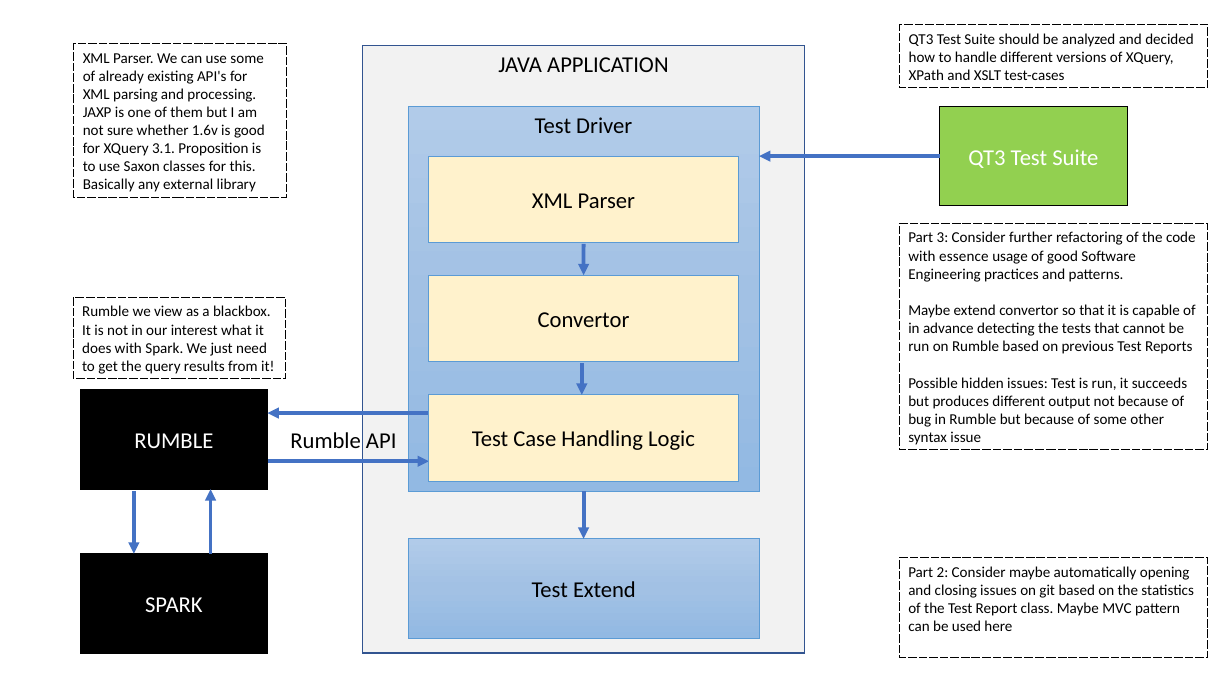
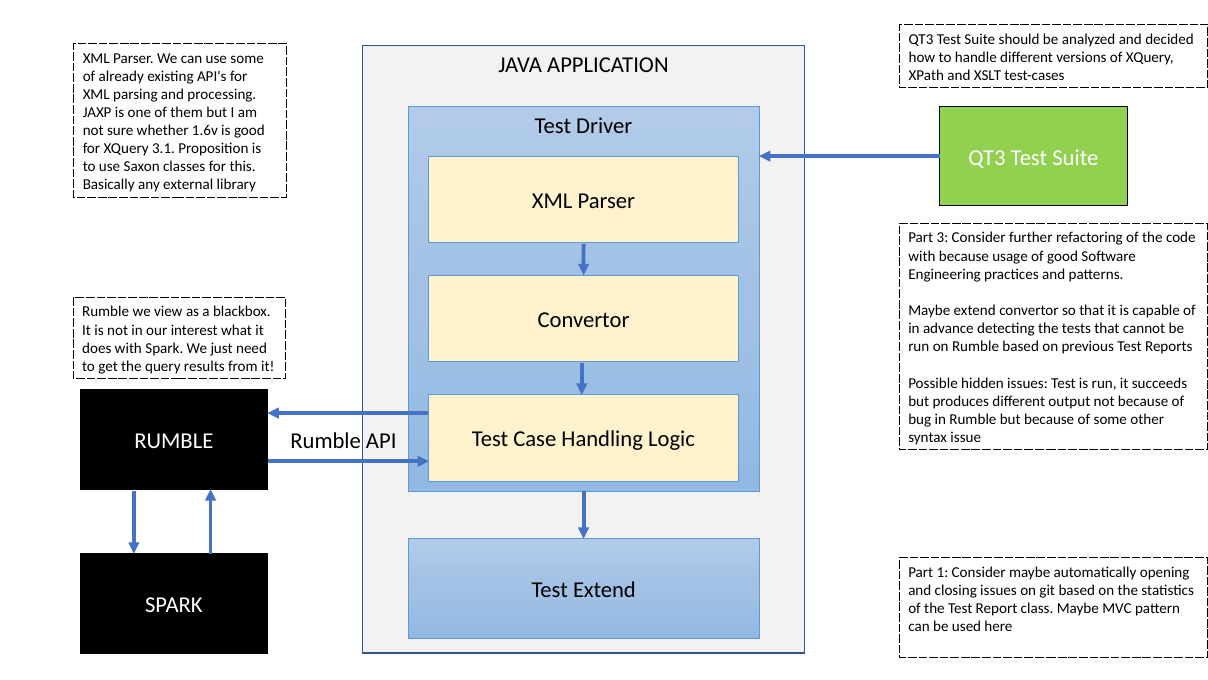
with essence: essence -> because
2: 2 -> 1
